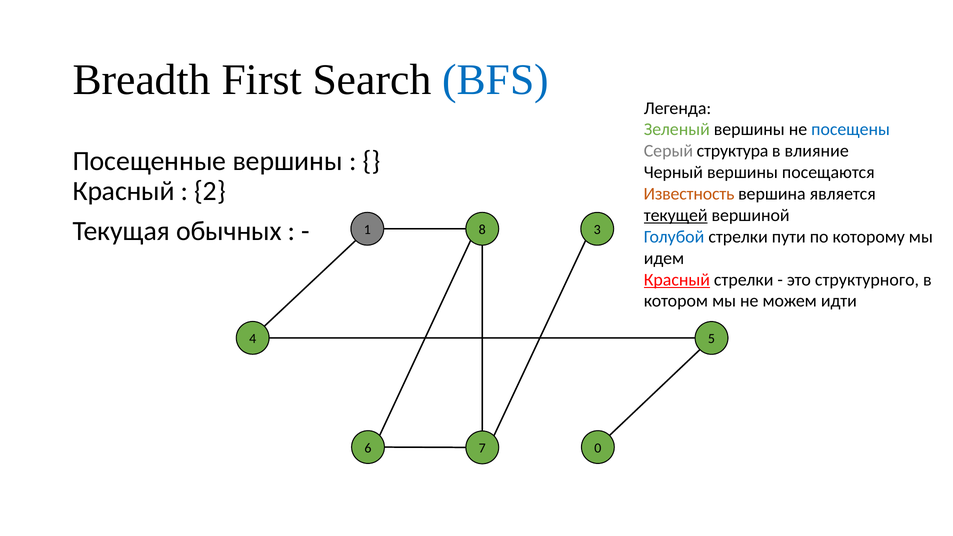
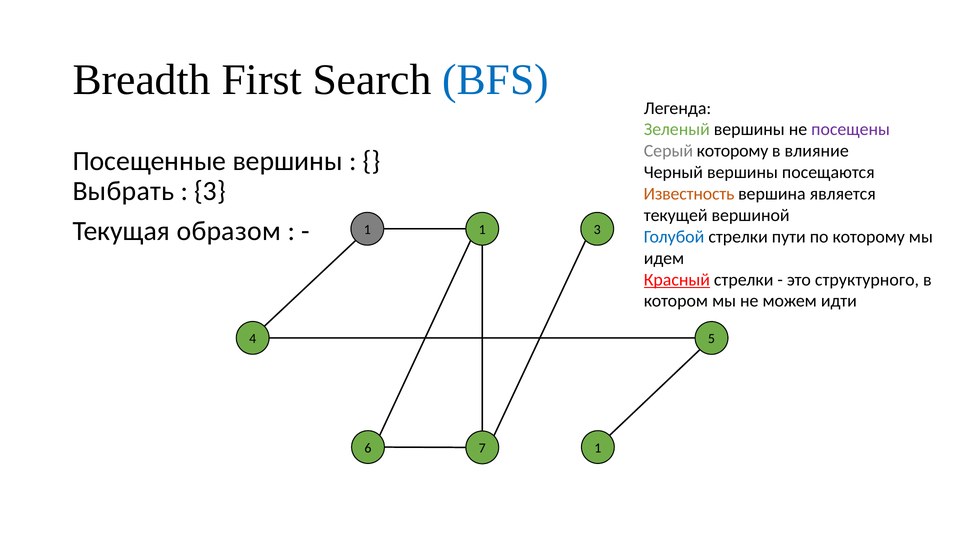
посещены colour: blue -> purple
Серый структура: структура -> которому
Красный at (124, 191): Красный -> Выбрать
2 at (210, 191): 2 -> 3
текущей underline: present -> none
обычных: обычных -> образом
1 8: 8 -> 1
7 0: 0 -> 1
